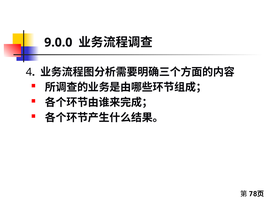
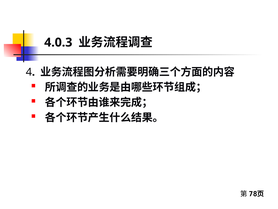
9.0.0: 9.0.0 -> 4.0.3
